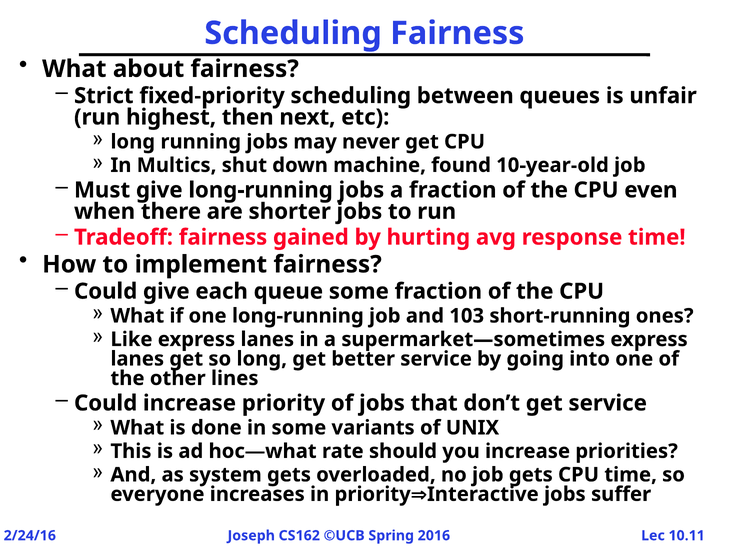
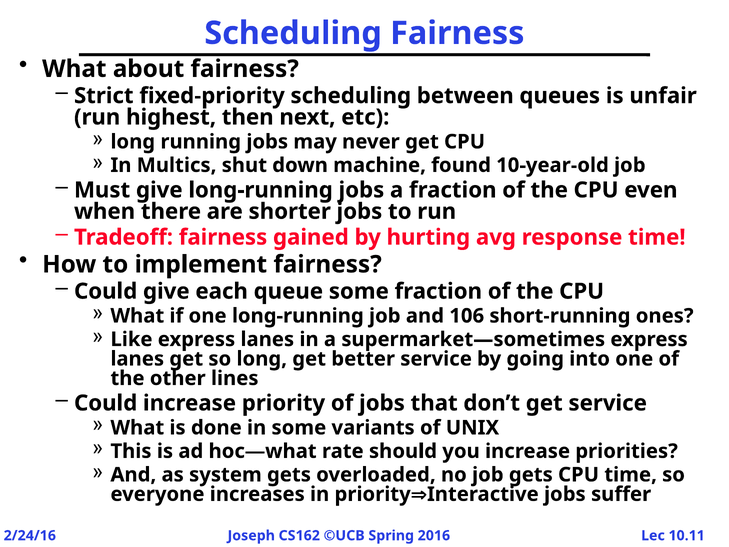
103: 103 -> 106
